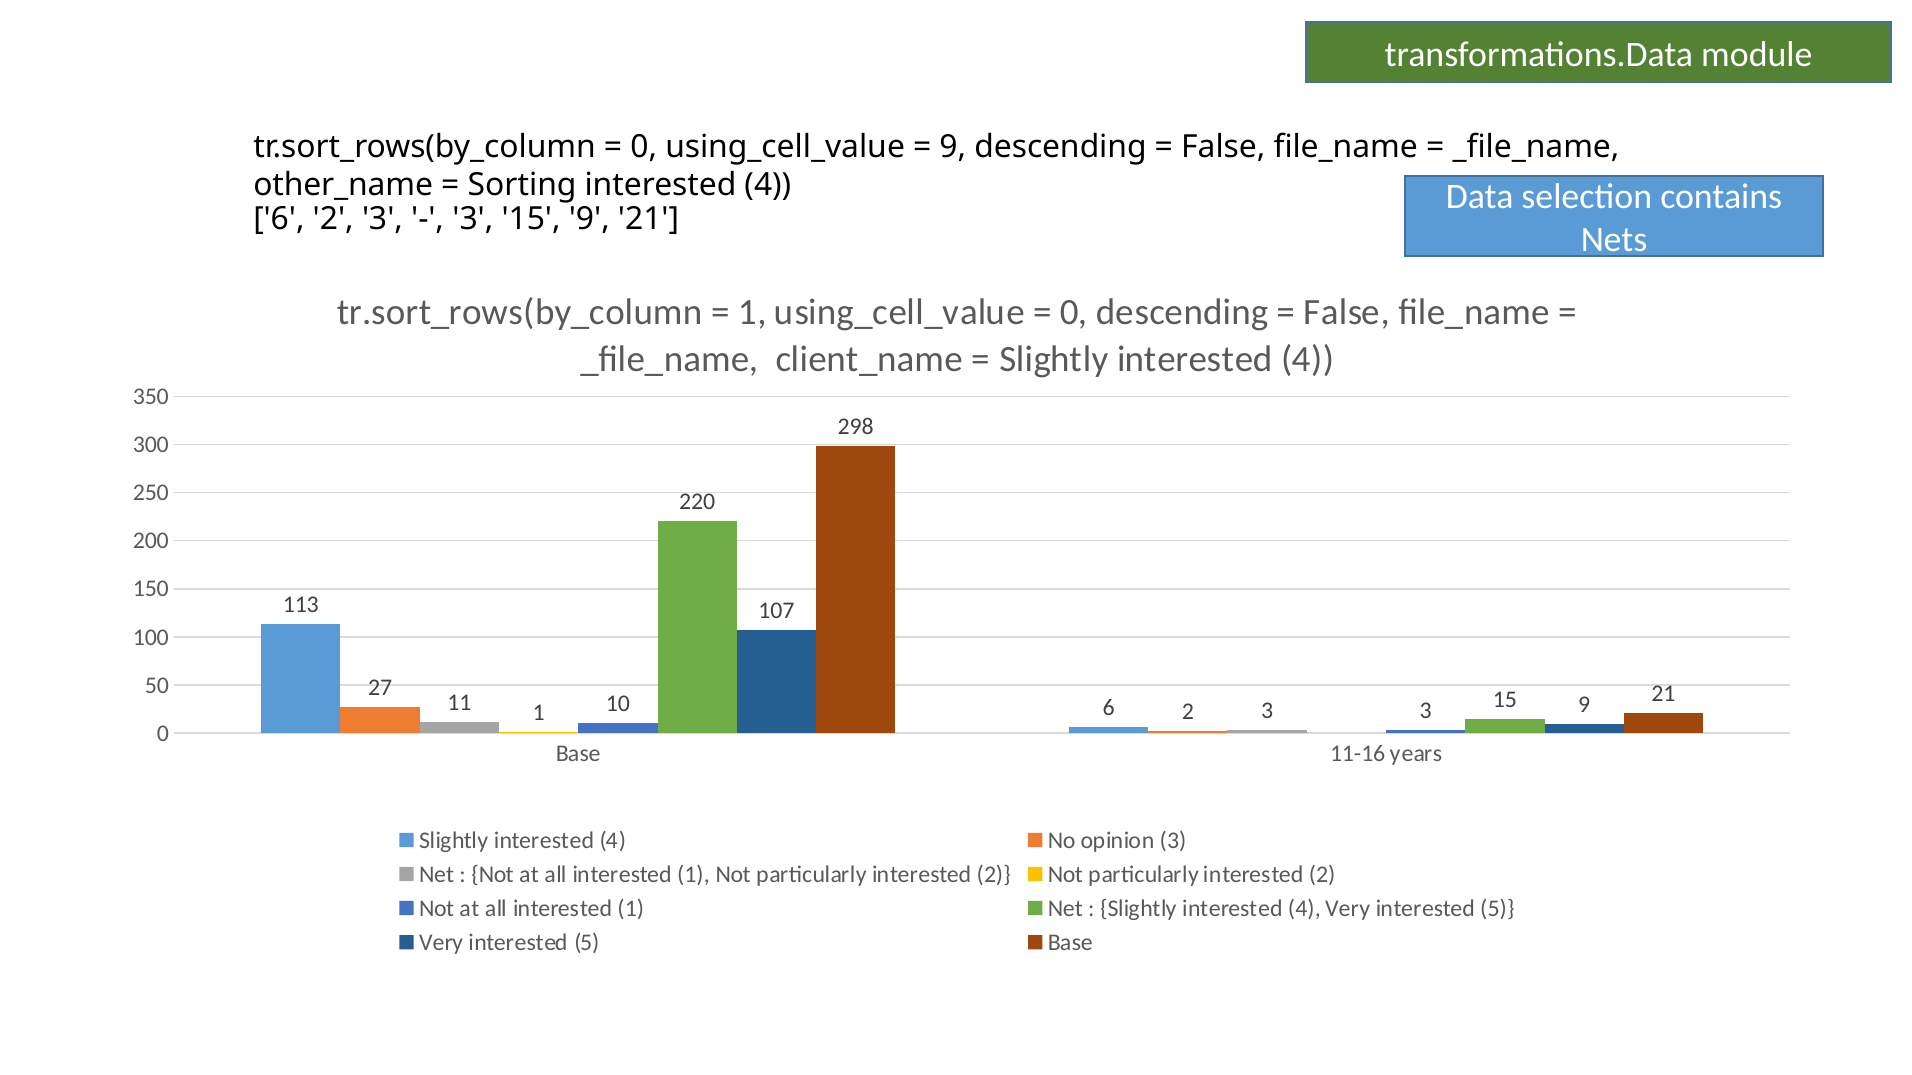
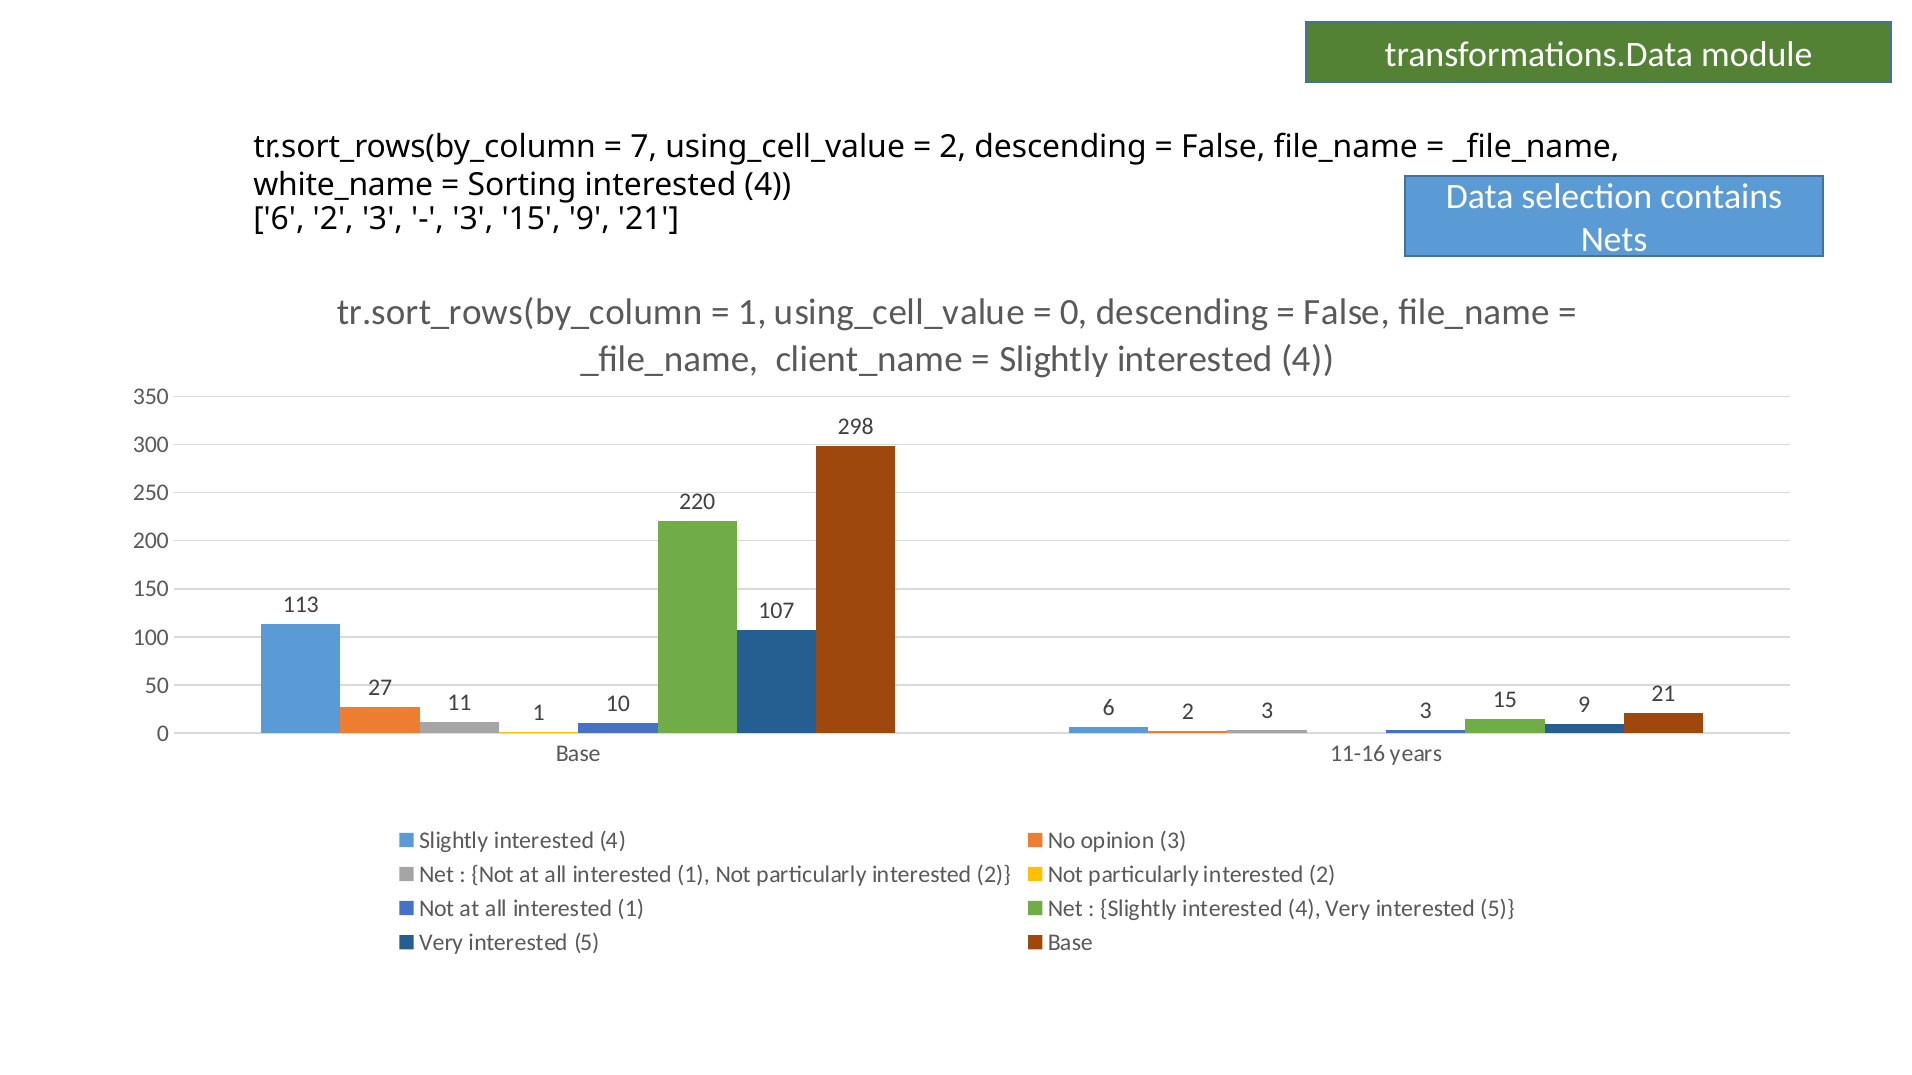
0 at (644, 147): 0 -> 7
9 at (953, 147): 9 -> 2
other_name: other_name -> white_name
